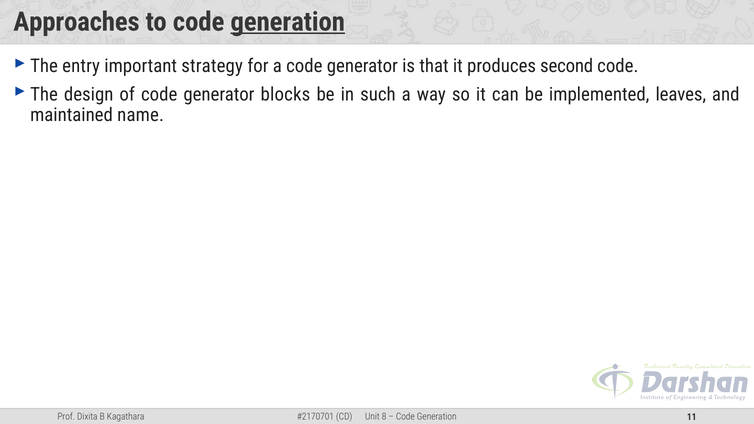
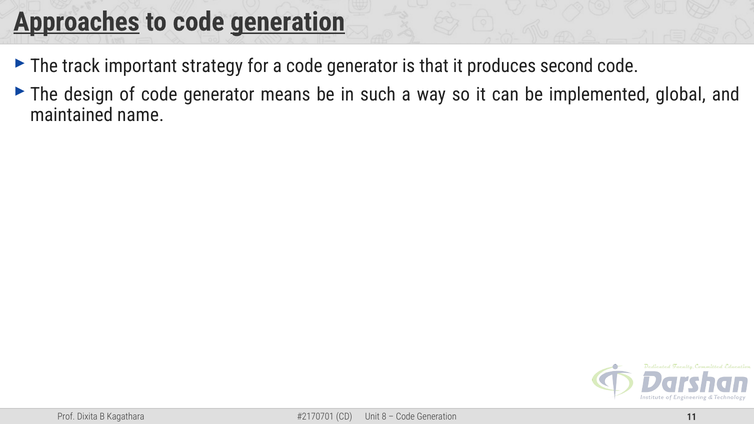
Approaches underline: none -> present
entry: entry -> track
blocks: blocks -> means
leaves: leaves -> global
